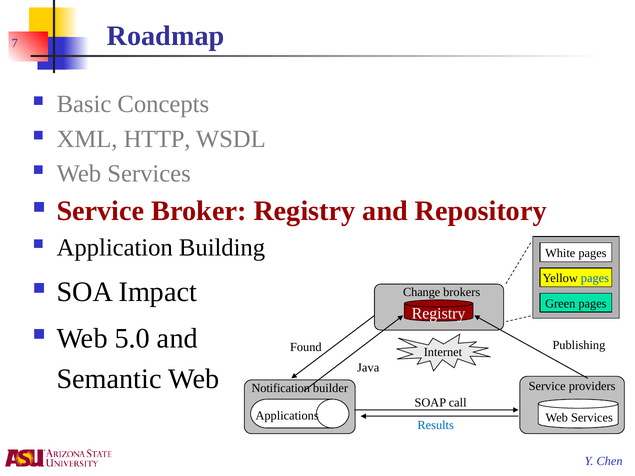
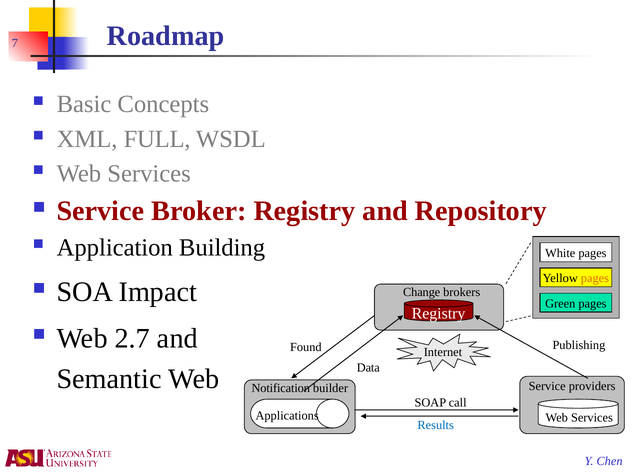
HTTP: HTTP -> FULL
pages at (595, 278) colour: blue -> orange
5.0: 5.0 -> 2.7
Java: Java -> Data
